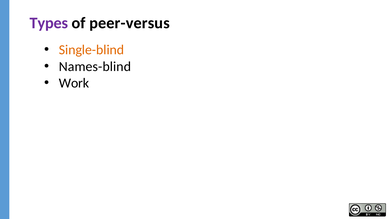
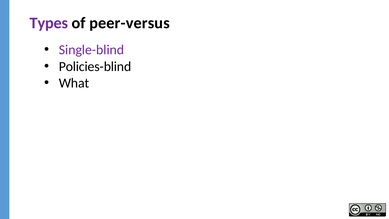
Single-blind colour: orange -> purple
Names-blind: Names-blind -> Policies-blind
Work: Work -> What
